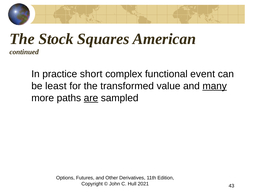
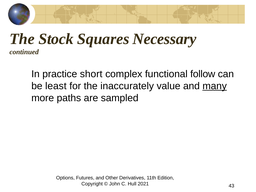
American: American -> Necessary
event: event -> follow
transformed: transformed -> inaccurately
are underline: present -> none
